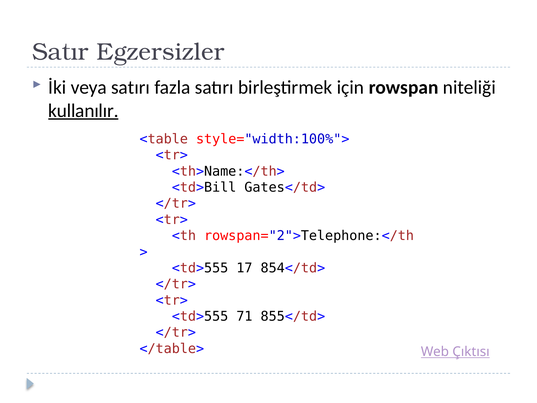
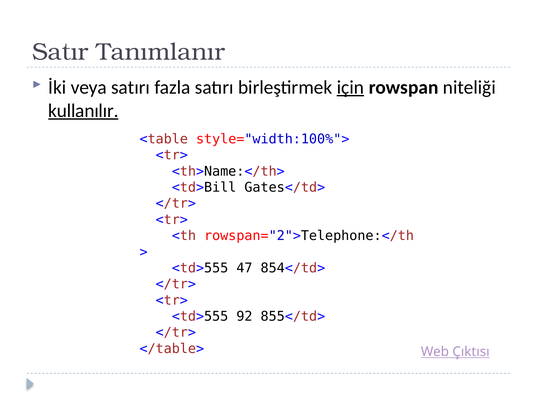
Egzersizler: Egzersizler -> Tanımlanır
için underline: none -> present
17: 17 -> 47
71: 71 -> 92
